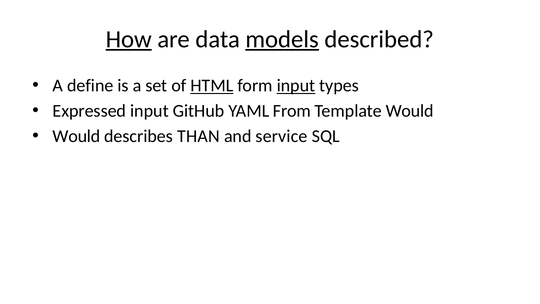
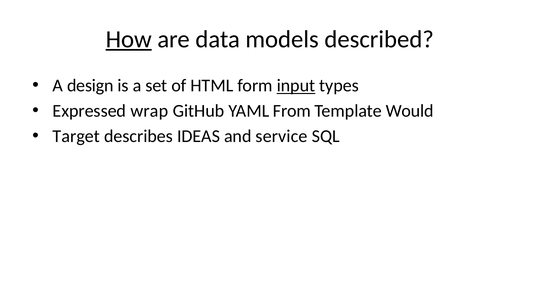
models underline: present -> none
define: define -> design
HTML underline: present -> none
Expressed input: input -> wrap
Would at (76, 136): Would -> Target
THAN: THAN -> IDEAS
